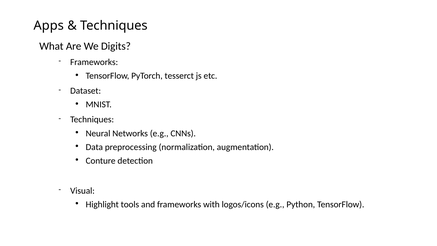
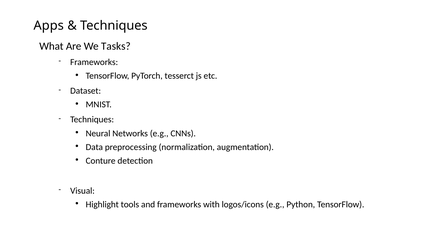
Digits: Digits -> Tasks
